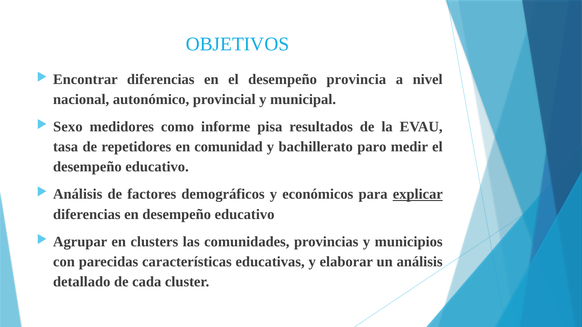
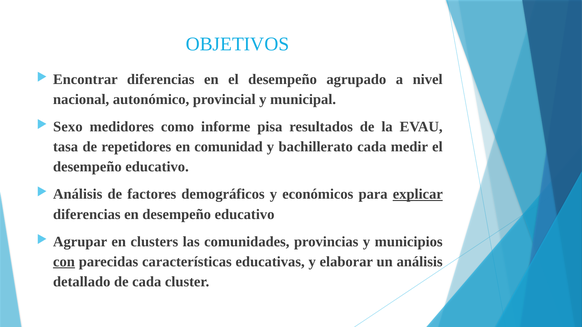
provincia: provincia -> agrupado
bachillerato paro: paro -> cada
con underline: none -> present
